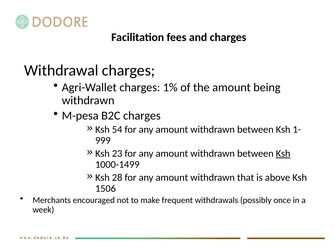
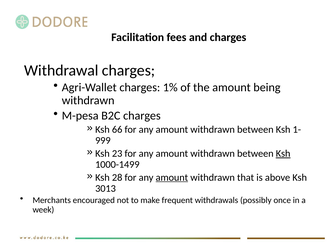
54: 54 -> 66
amount at (172, 178) underline: none -> present
1506: 1506 -> 3013
